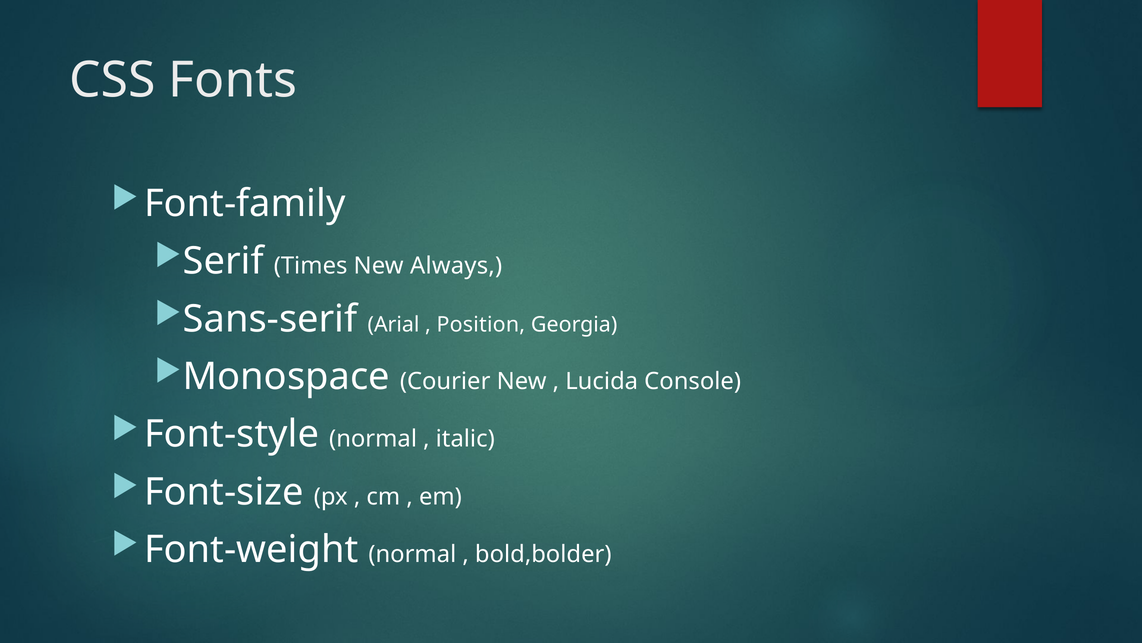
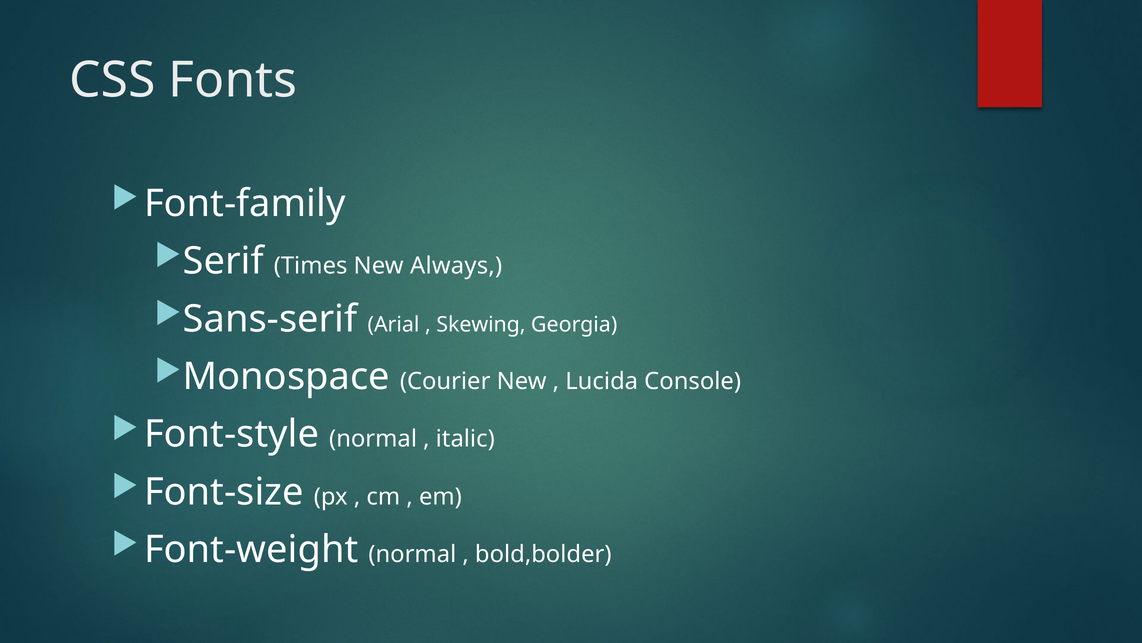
Position: Position -> Skewing
